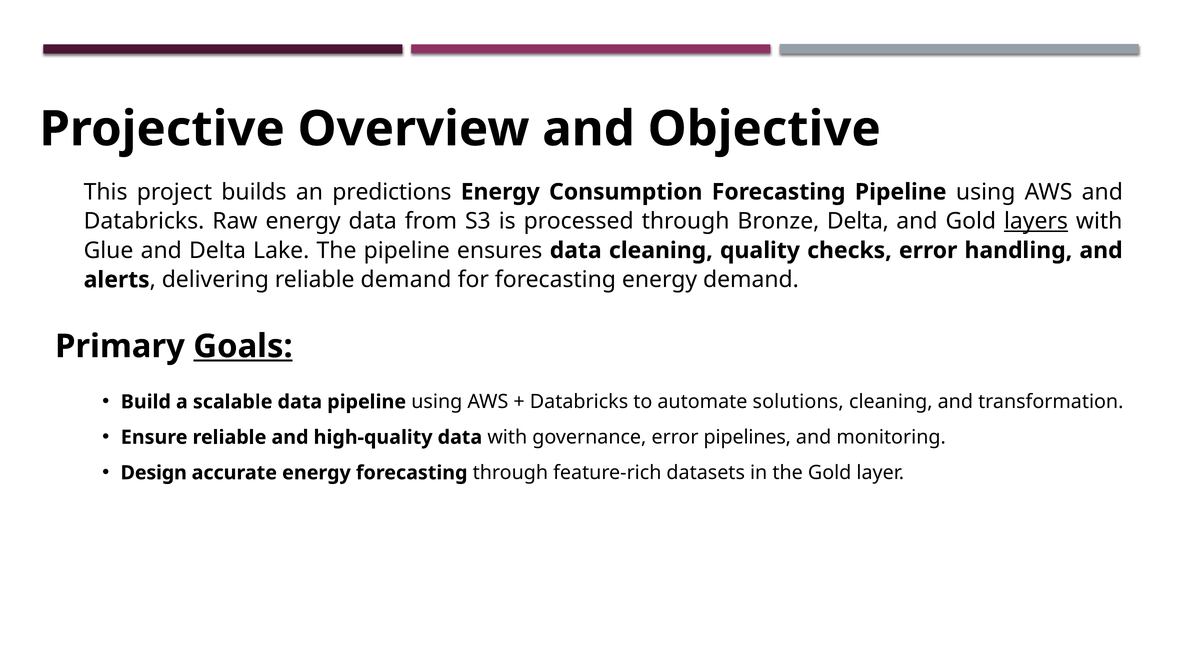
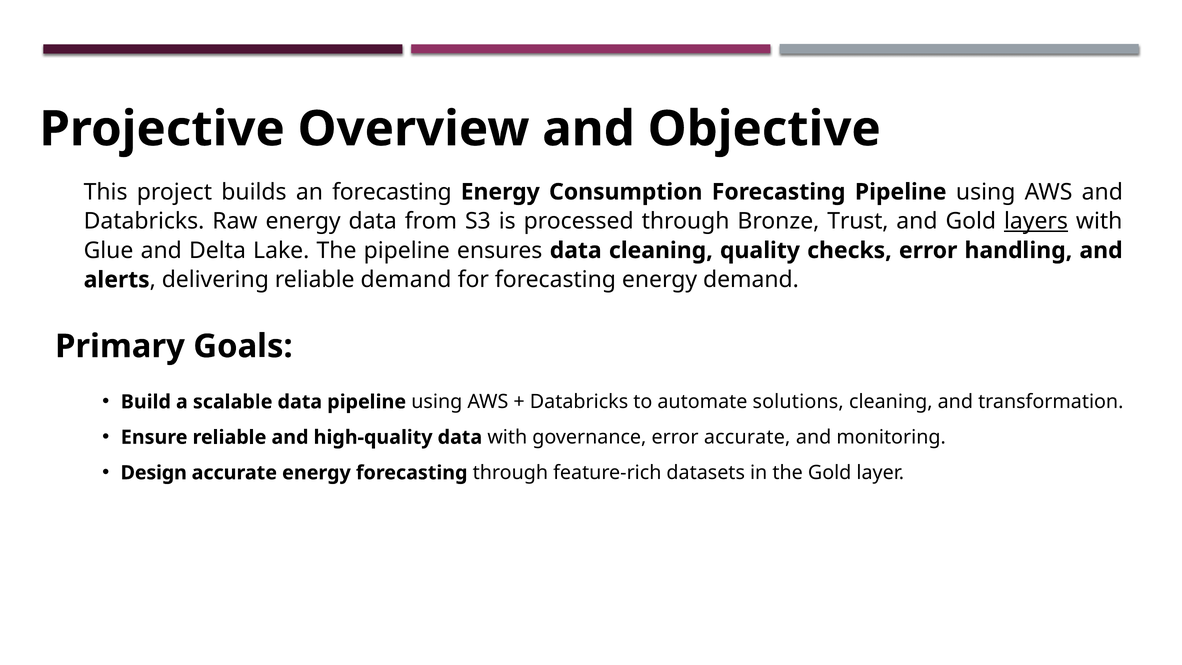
an predictions: predictions -> forecasting
Bronze Delta: Delta -> Trust
Goals underline: present -> none
error pipelines: pipelines -> accurate
